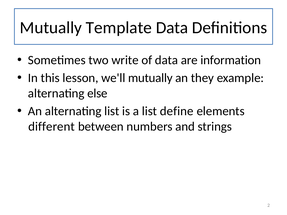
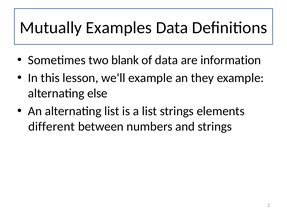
Template: Template -> Examples
write: write -> blank
we'll mutually: mutually -> example
list define: define -> strings
